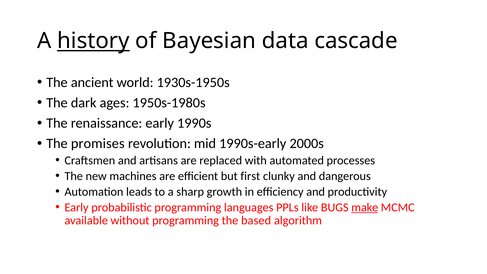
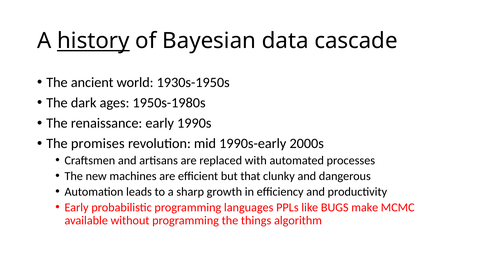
first: first -> that
make underline: present -> none
based: based -> things
